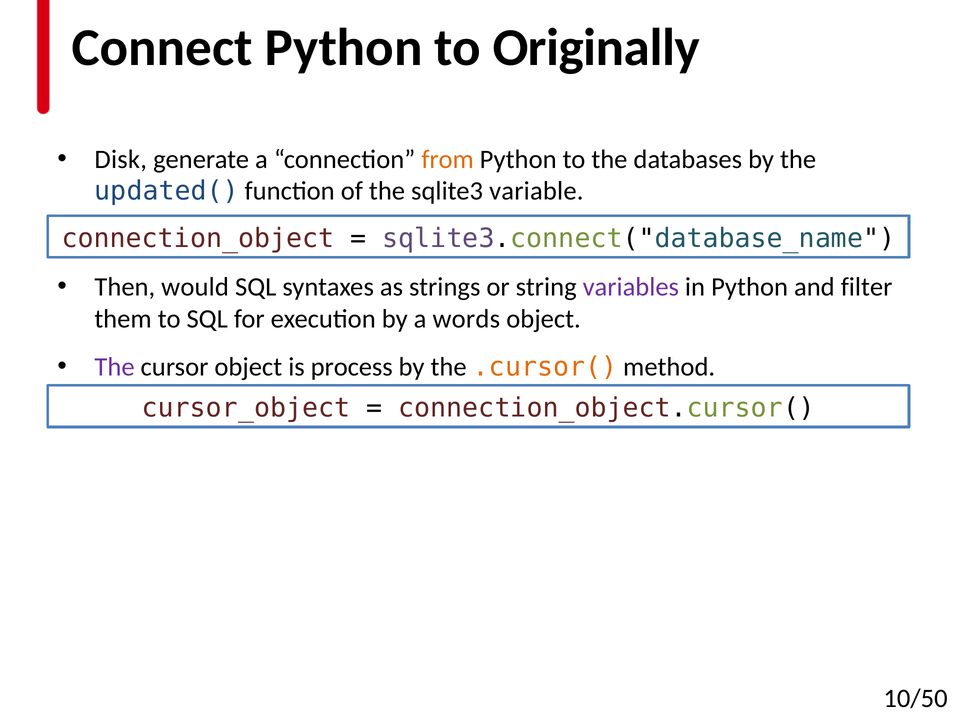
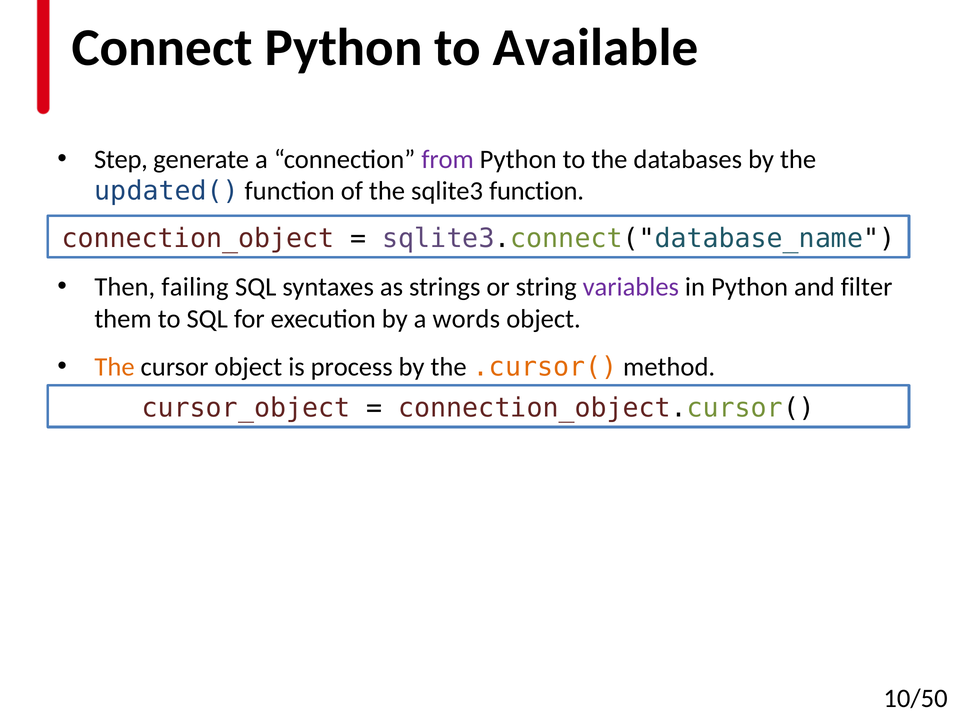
Originally: Originally -> Available
Disk: Disk -> Step
from colour: orange -> purple
sqlite3 variable: variable -> function
would: would -> failing
The at (115, 367) colour: purple -> orange
